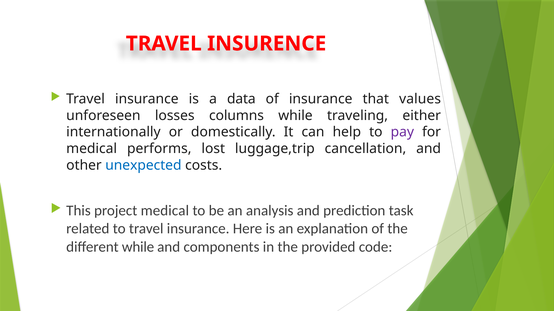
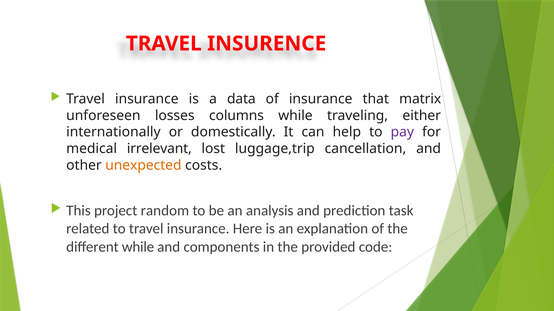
values: values -> matrix
performs: performs -> irrelevant
unexpected colour: blue -> orange
project medical: medical -> random
